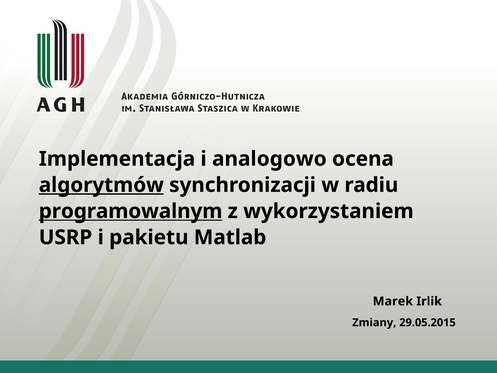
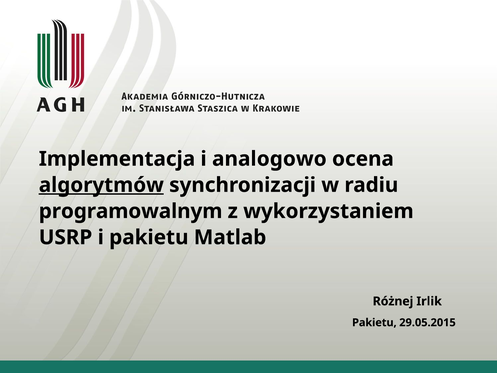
programowalnym underline: present -> none
Marek: Marek -> Różnej
Zmiany at (374, 322): Zmiany -> Pakietu
